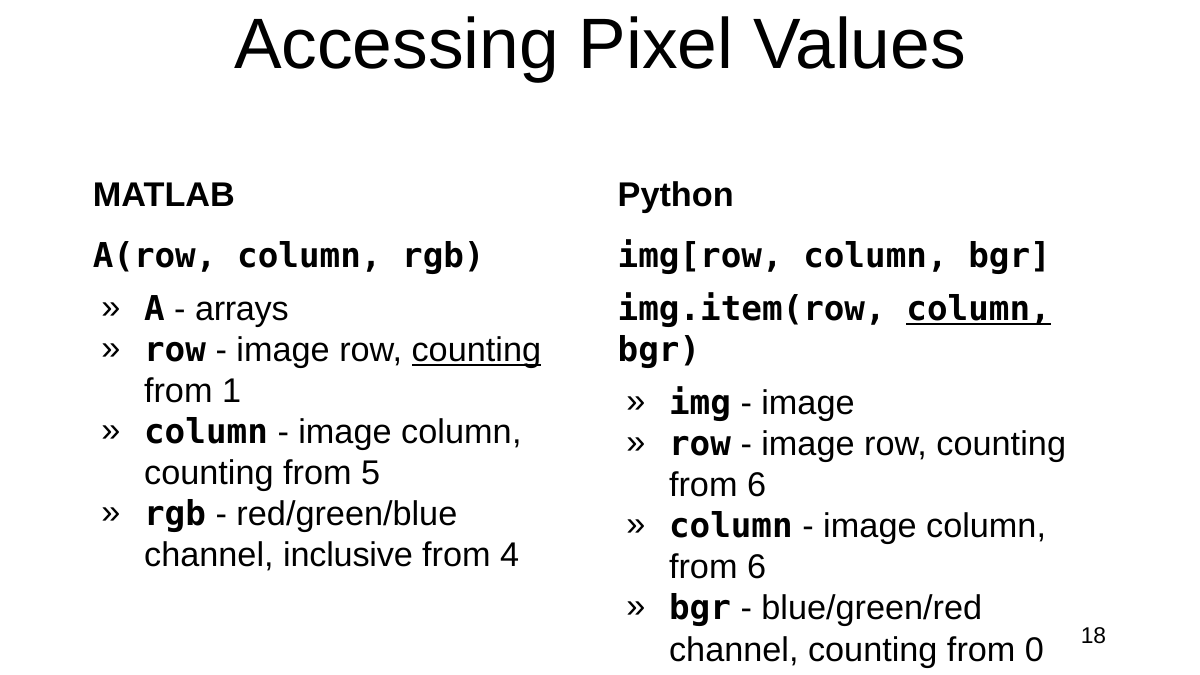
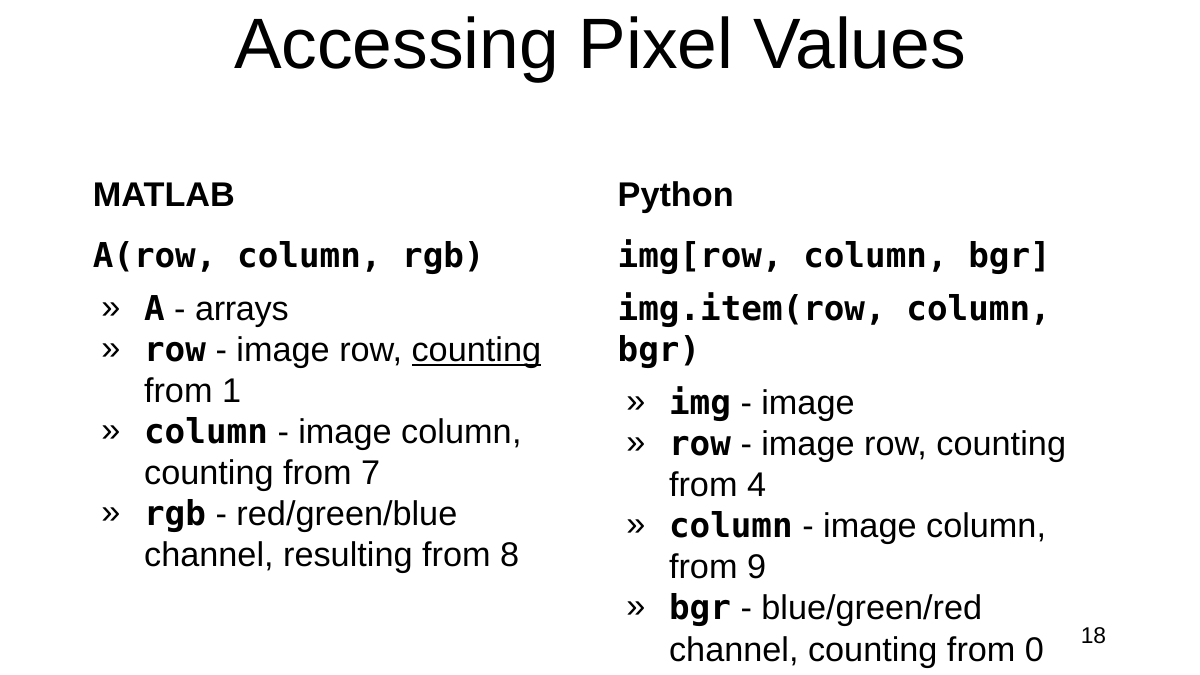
column at (979, 309) underline: present -> none
5: 5 -> 7
6 at (757, 485): 6 -> 4
inclusive: inclusive -> resulting
4: 4 -> 8
6 at (757, 567): 6 -> 9
